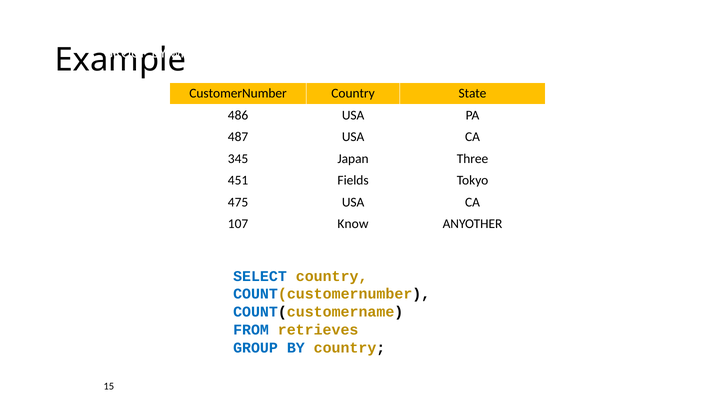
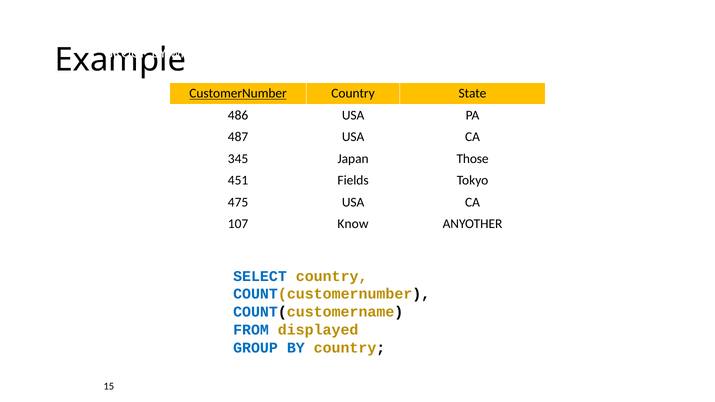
CustomerNumber underline: none -> present
Three: Three -> Those
retrieves: retrieves -> displayed
